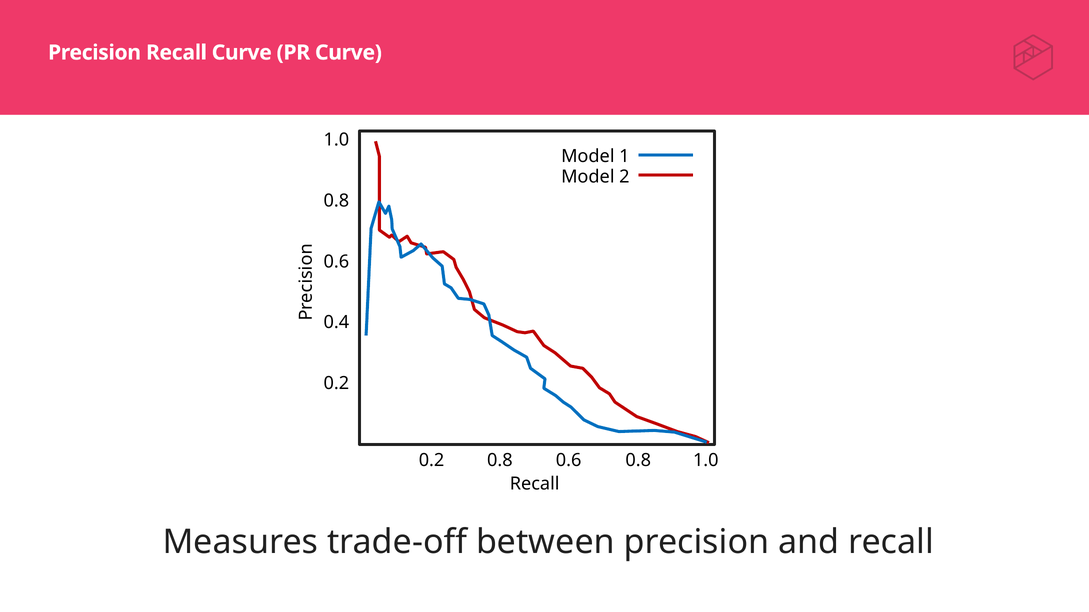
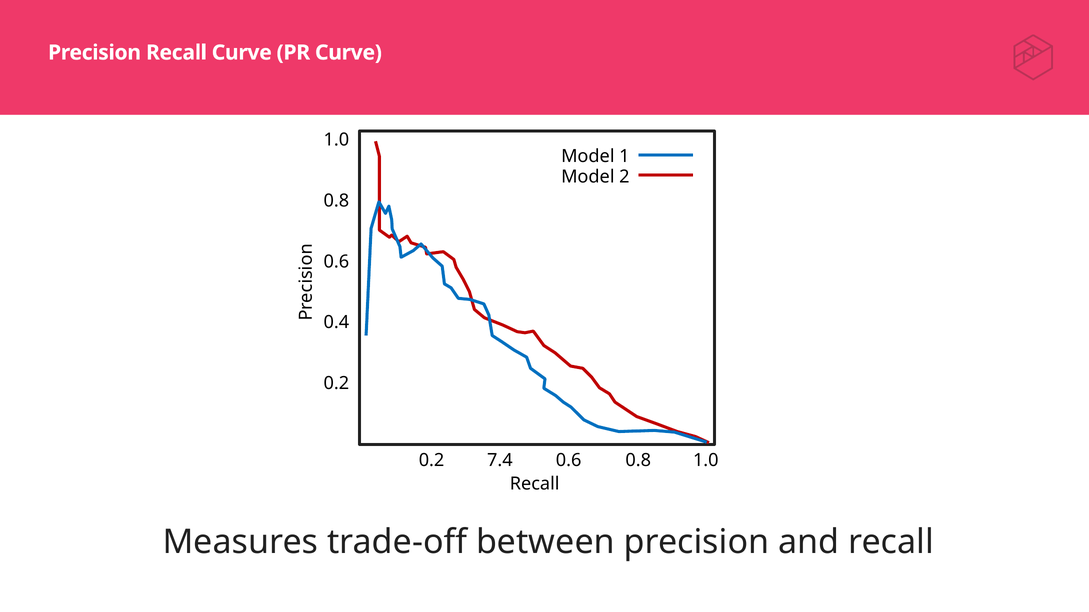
0.2 0.8: 0.8 -> 7.4
